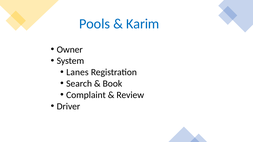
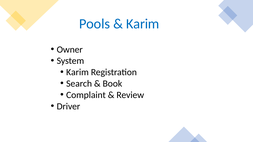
Lanes at (77, 72): Lanes -> Karim
